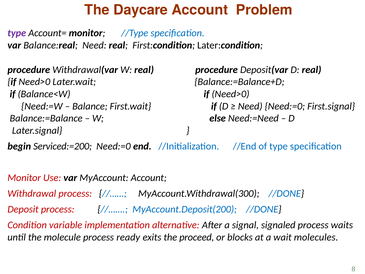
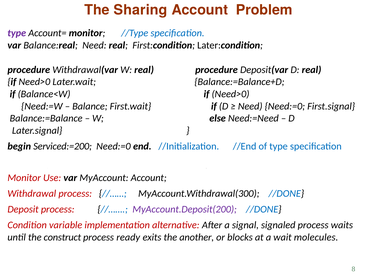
Daycare: Daycare -> Sharing
MyAccount.Deposit(200 colour: blue -> purple
molecule: molecule -> construct
proceed: proceed -> another
